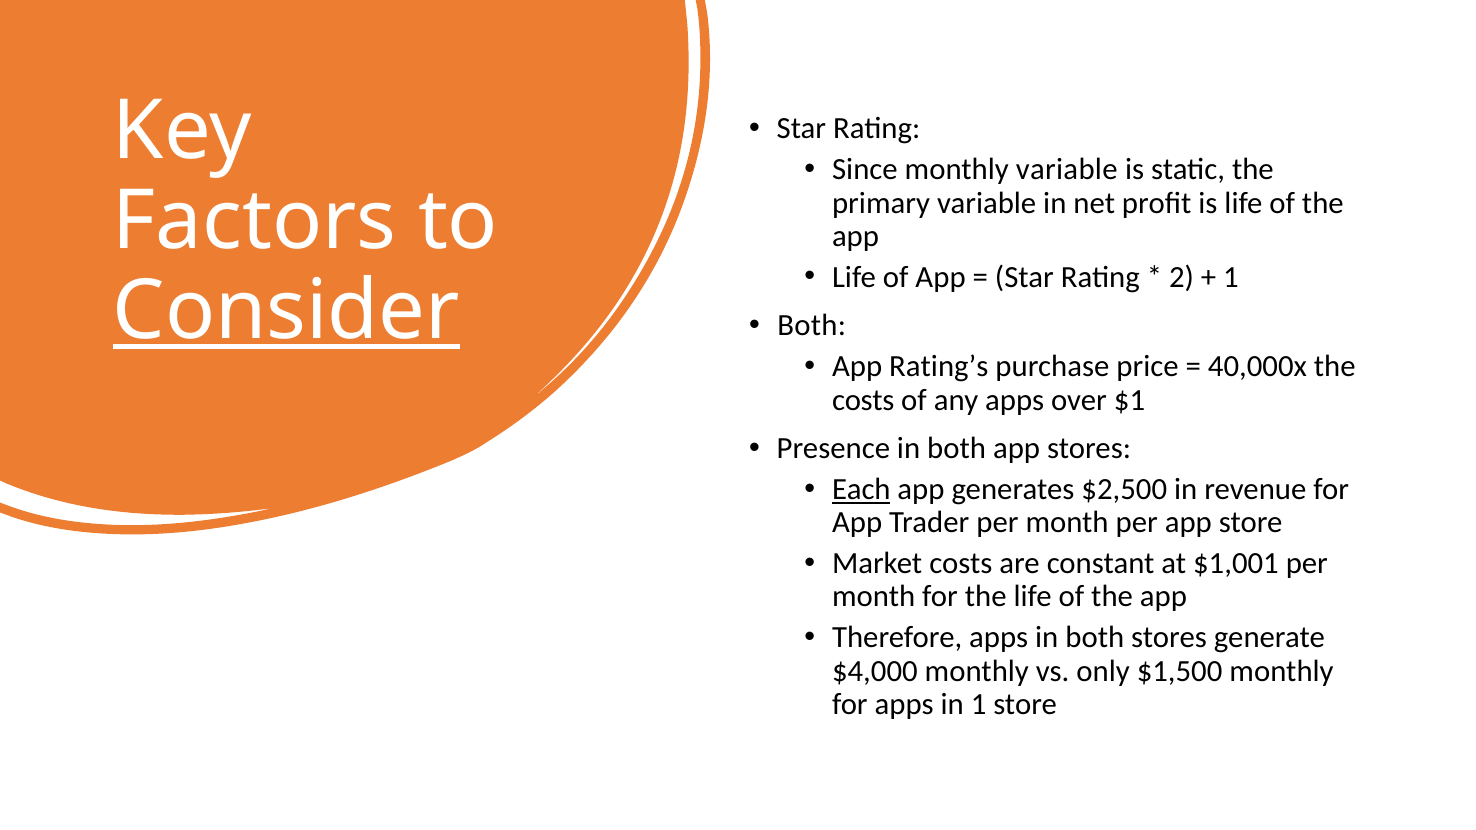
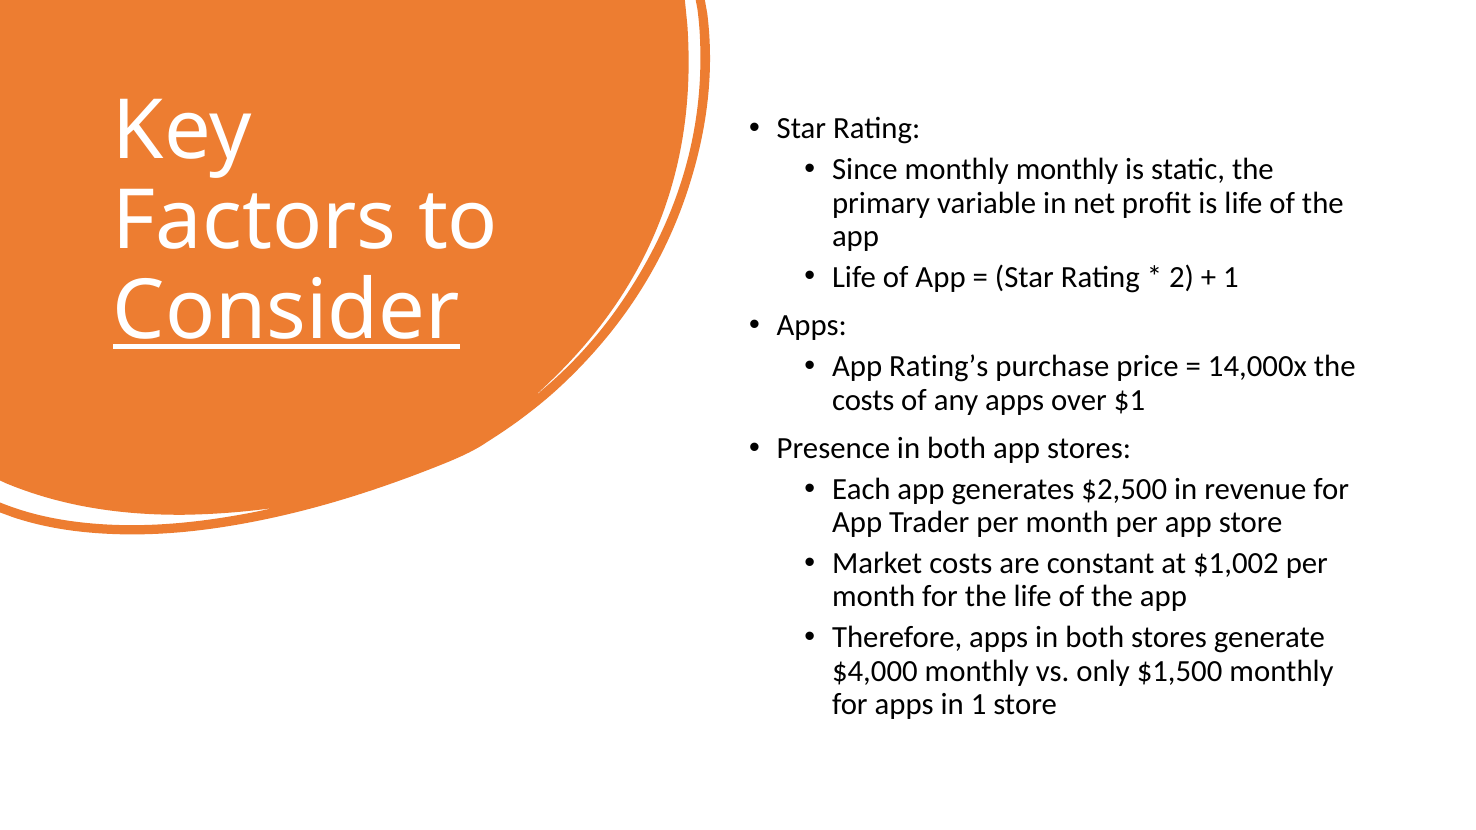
monthly variable: variable -> monthly
Both at (812, 326): Both -> Apps
40,000x: 40,000x -> 14,000x
Each underline: present -> none
$1,001: $1,001 -> $1,002
